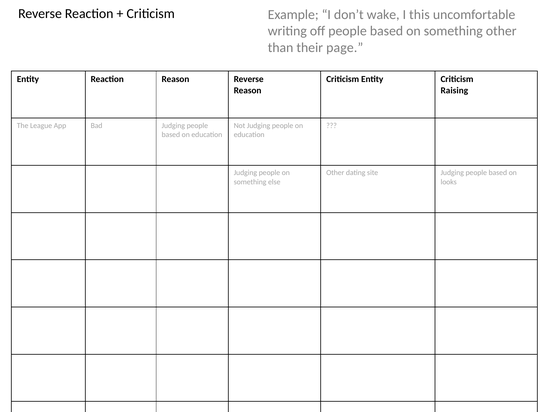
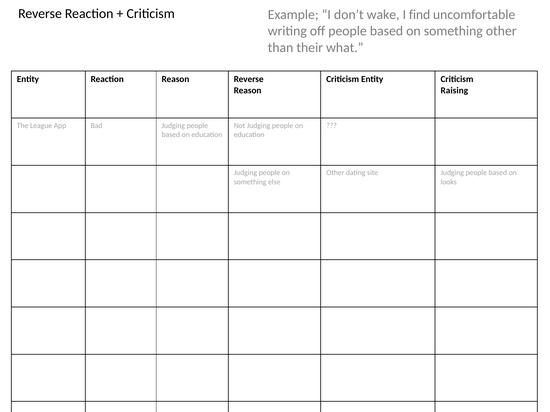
this: this -> find
page: page -> what
